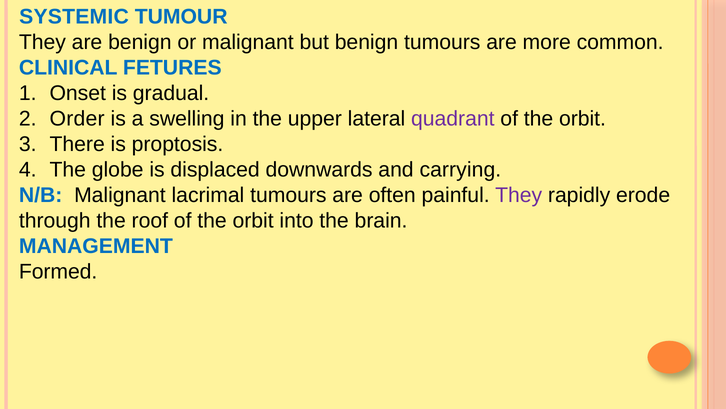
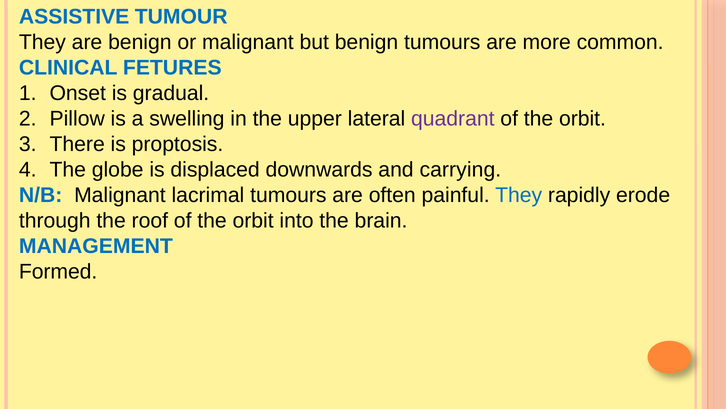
SYSTEMIC: SYSTEMIC -> ASSISTIVE
Order: Order -> Pillow
They at (519, 195) colour: purple -> blue
